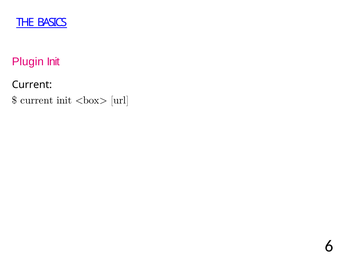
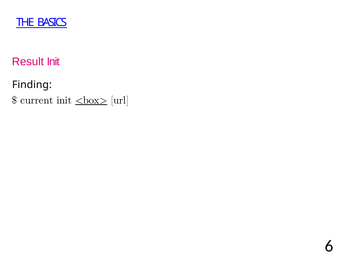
Plugin: Plugin -> Result
Current at (32, 85): Current -> Finding
<box> underline: none -> present
